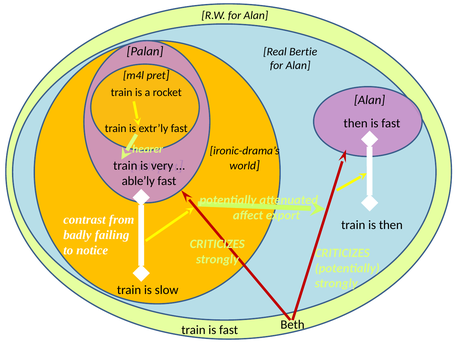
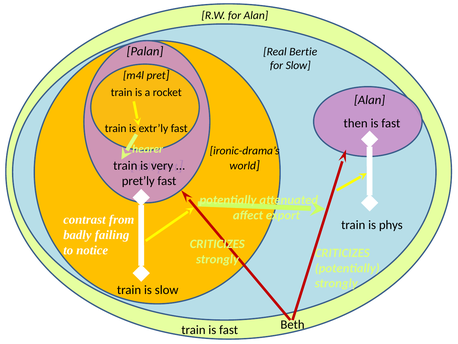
Alan at (298, 65): Alan -> Slow
able’ly: able’ly -> pret’ly
is then: then -> phys
